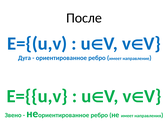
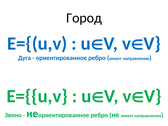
После: После -> Город
